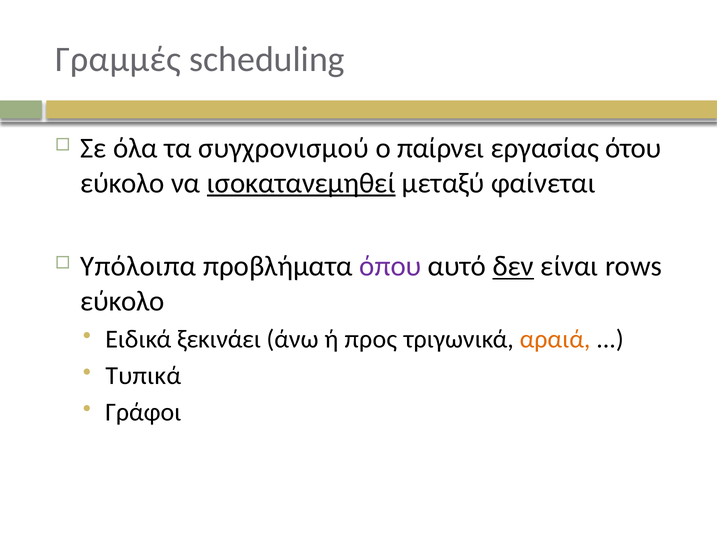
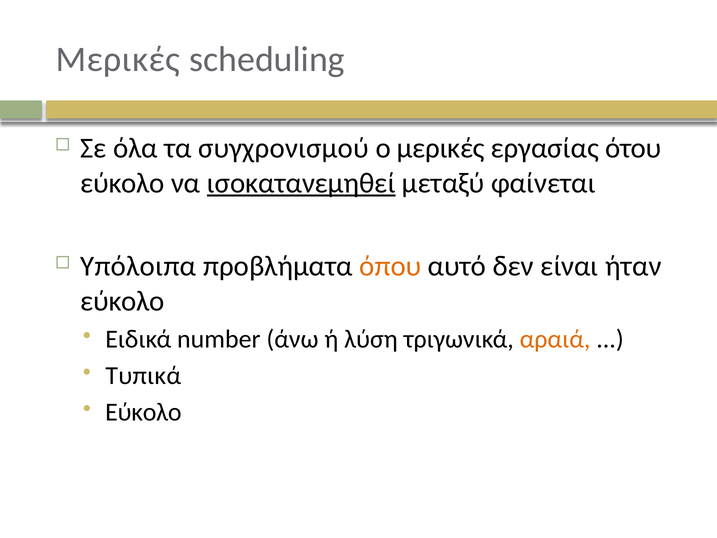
Γραμμές at (118, 59): Γραμμές -> Μερικές
ο παίρνει: παίρνει -> μερικές
όπου colour: purple -> orange
δεν underline: present -> none
rows: rows -> ήταν
ξεκινάει: ξεκινάει -> number
προς: προς -> λύση
Γράφοι at (143, 412): Γράφοι -> Εύκολο
